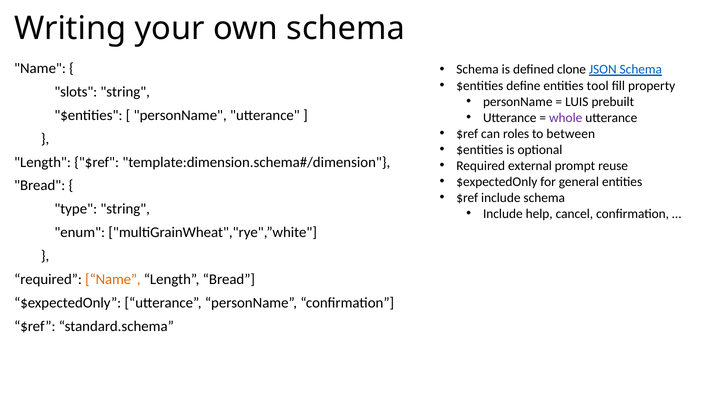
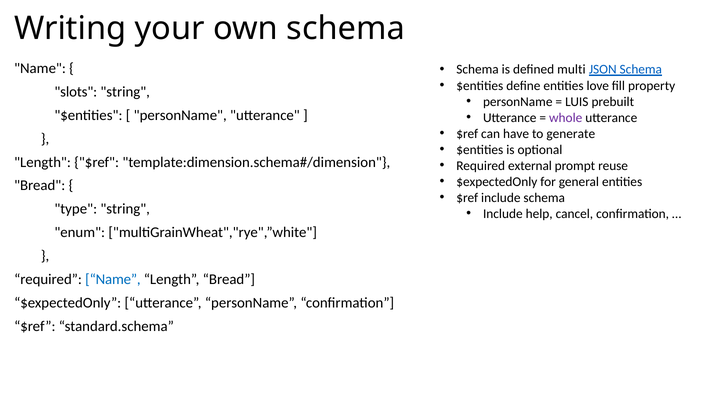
clone: clone -> multi
tool: tool -> love
roles: roles -> have
between: between -> generate
Name at (113, 279) colour: orange -> blue
